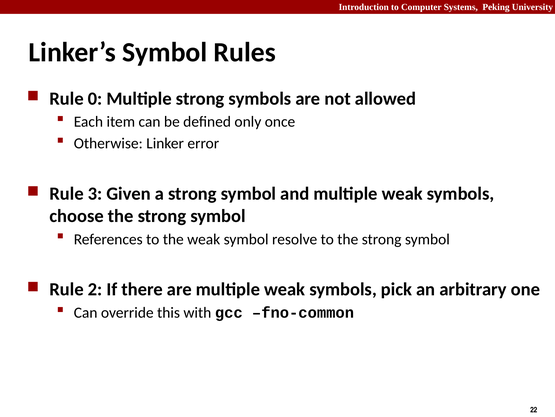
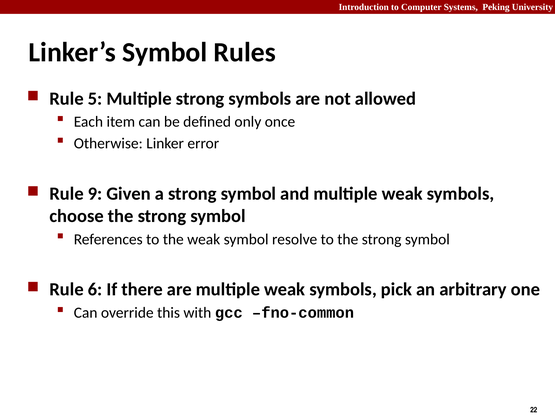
0: 0 -> 5
3: 3 -> 9
2: 2 -> 6
